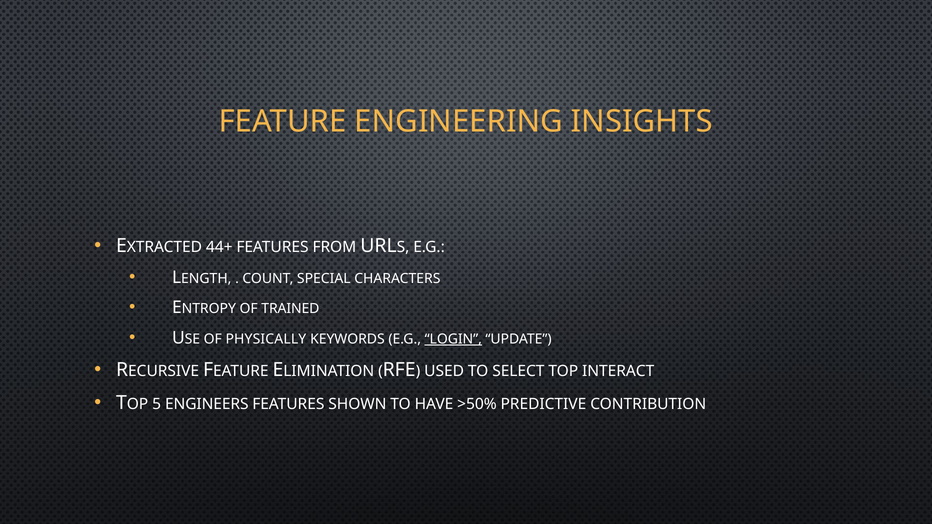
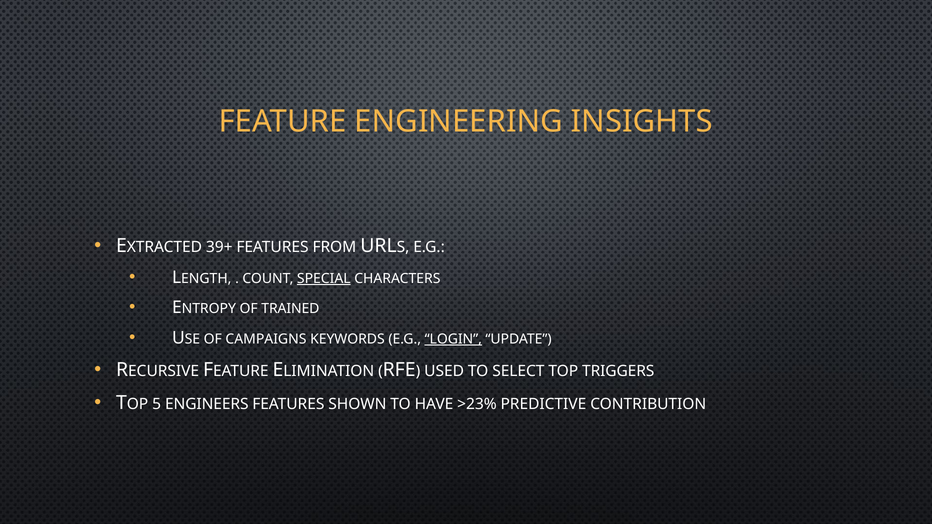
44+: 44+ -> 39+
SPECIAL underline: none -> present
PHYSICALLY: PHYSICALLY -> CAMPAIGNS
INTERACT: INTERACT -> TRIGGERS
>50%: >50% -> >23%
